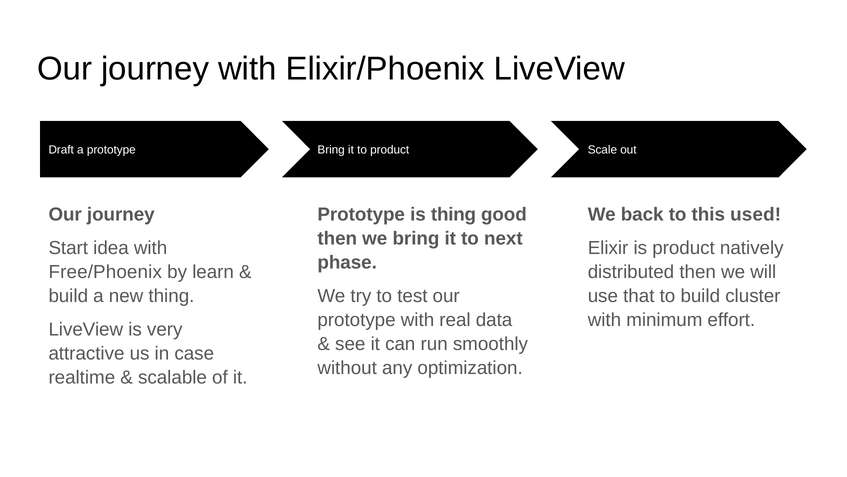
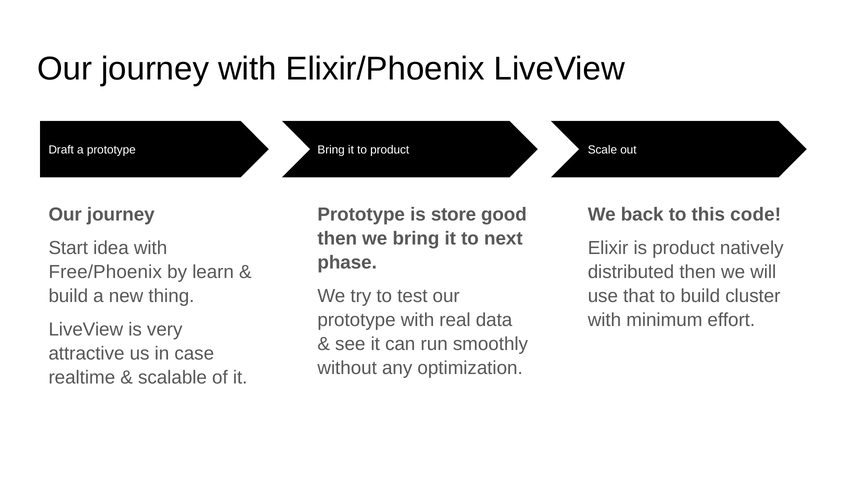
is thing: thing -> store
used: used -> code
